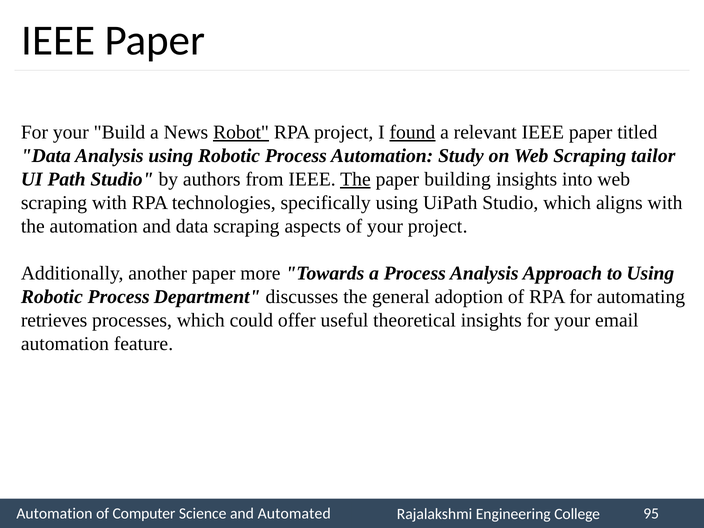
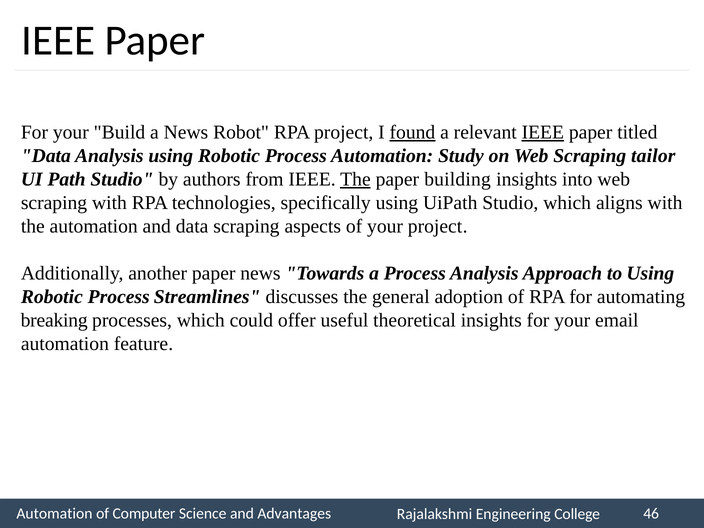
Robot underline: present -> none
IEEE at (543, 132) underline: none -> present
paper more: more -> news
Department: Department -> Streamlines
retrieves: retrieves -> breaking
Automated: Automated -> Advantages
95: 95 -> 46
